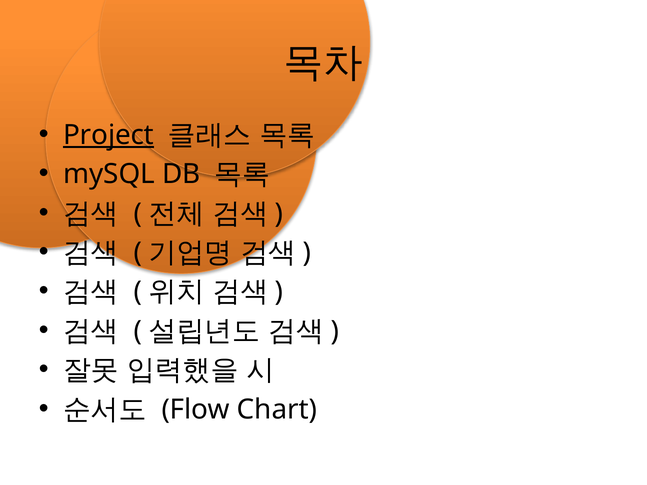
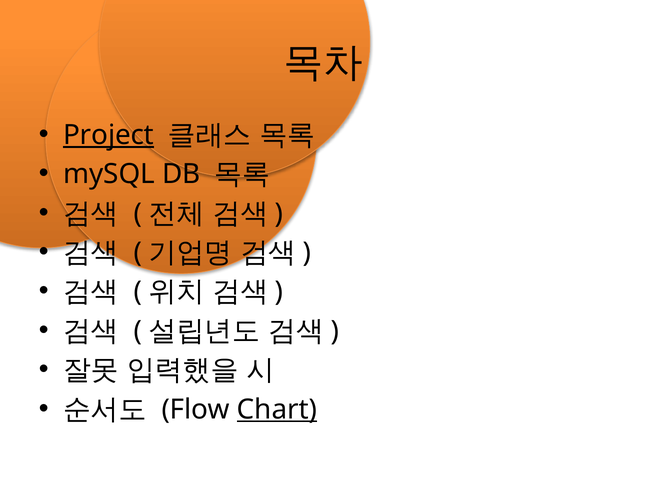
Chart underline: none -> present
